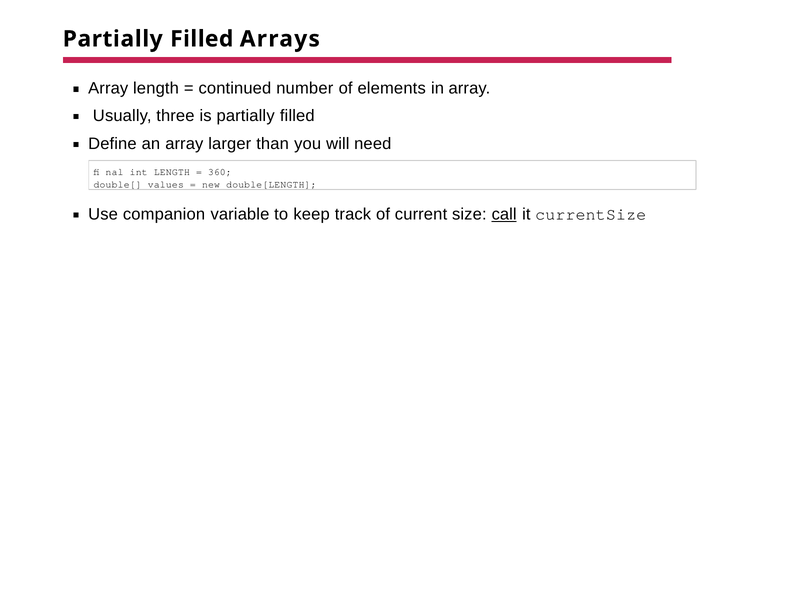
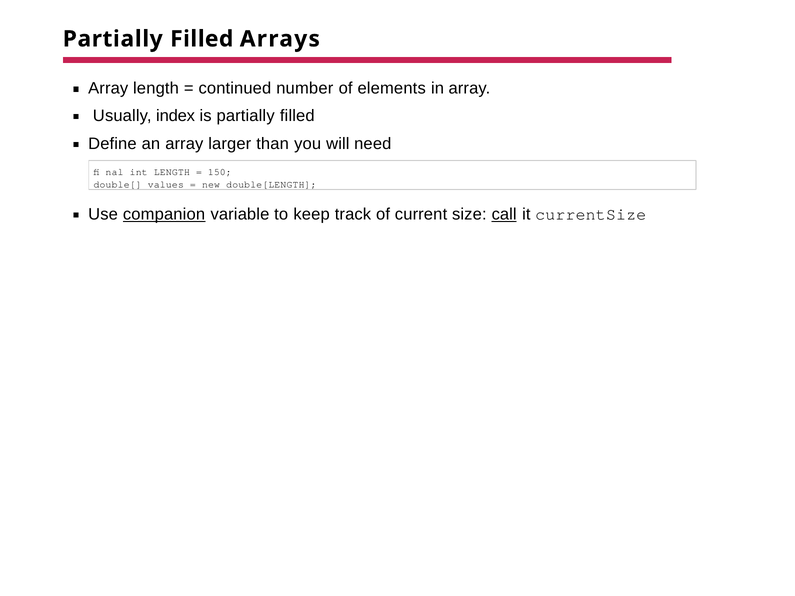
three: three -> index
360: 360 -> 150
companion underline: none -> present
